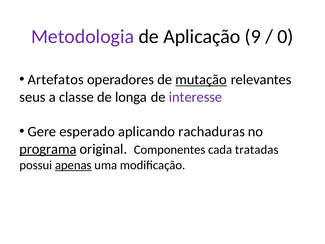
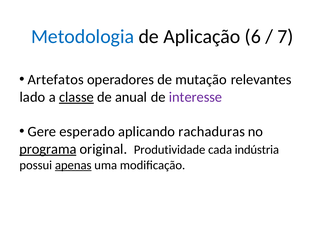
Metodologia colour: purple -> blue
9: 9 -> 6
0: 0 -> 7
mutação underline: present -> none
seus: seus -> lado
classe underline: none -> present
longa: longa -> anual
Componentes: Componentes -> Produtividade
tratadas: tratadas -> indústria
